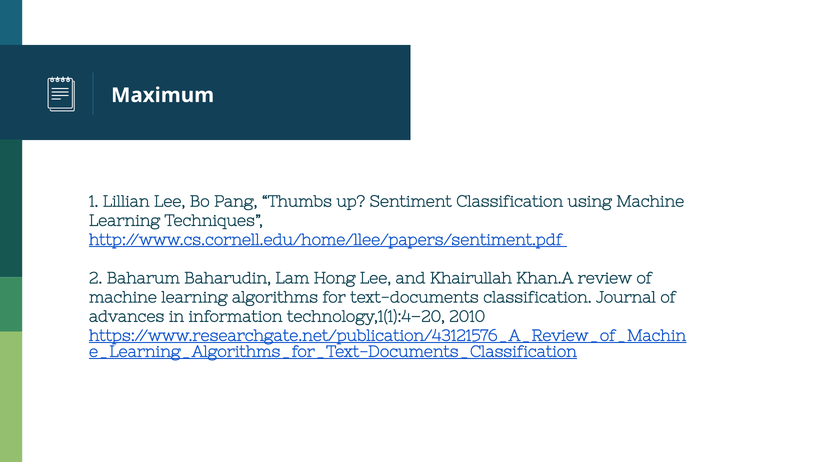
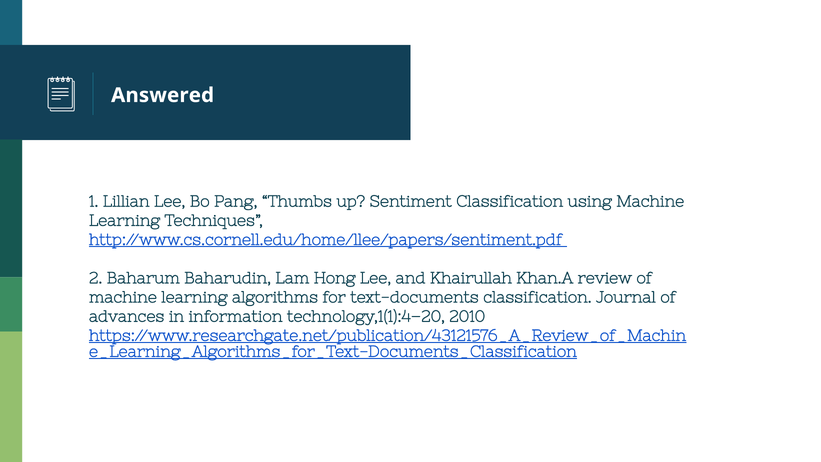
Maximum: Maximum -> Answered
